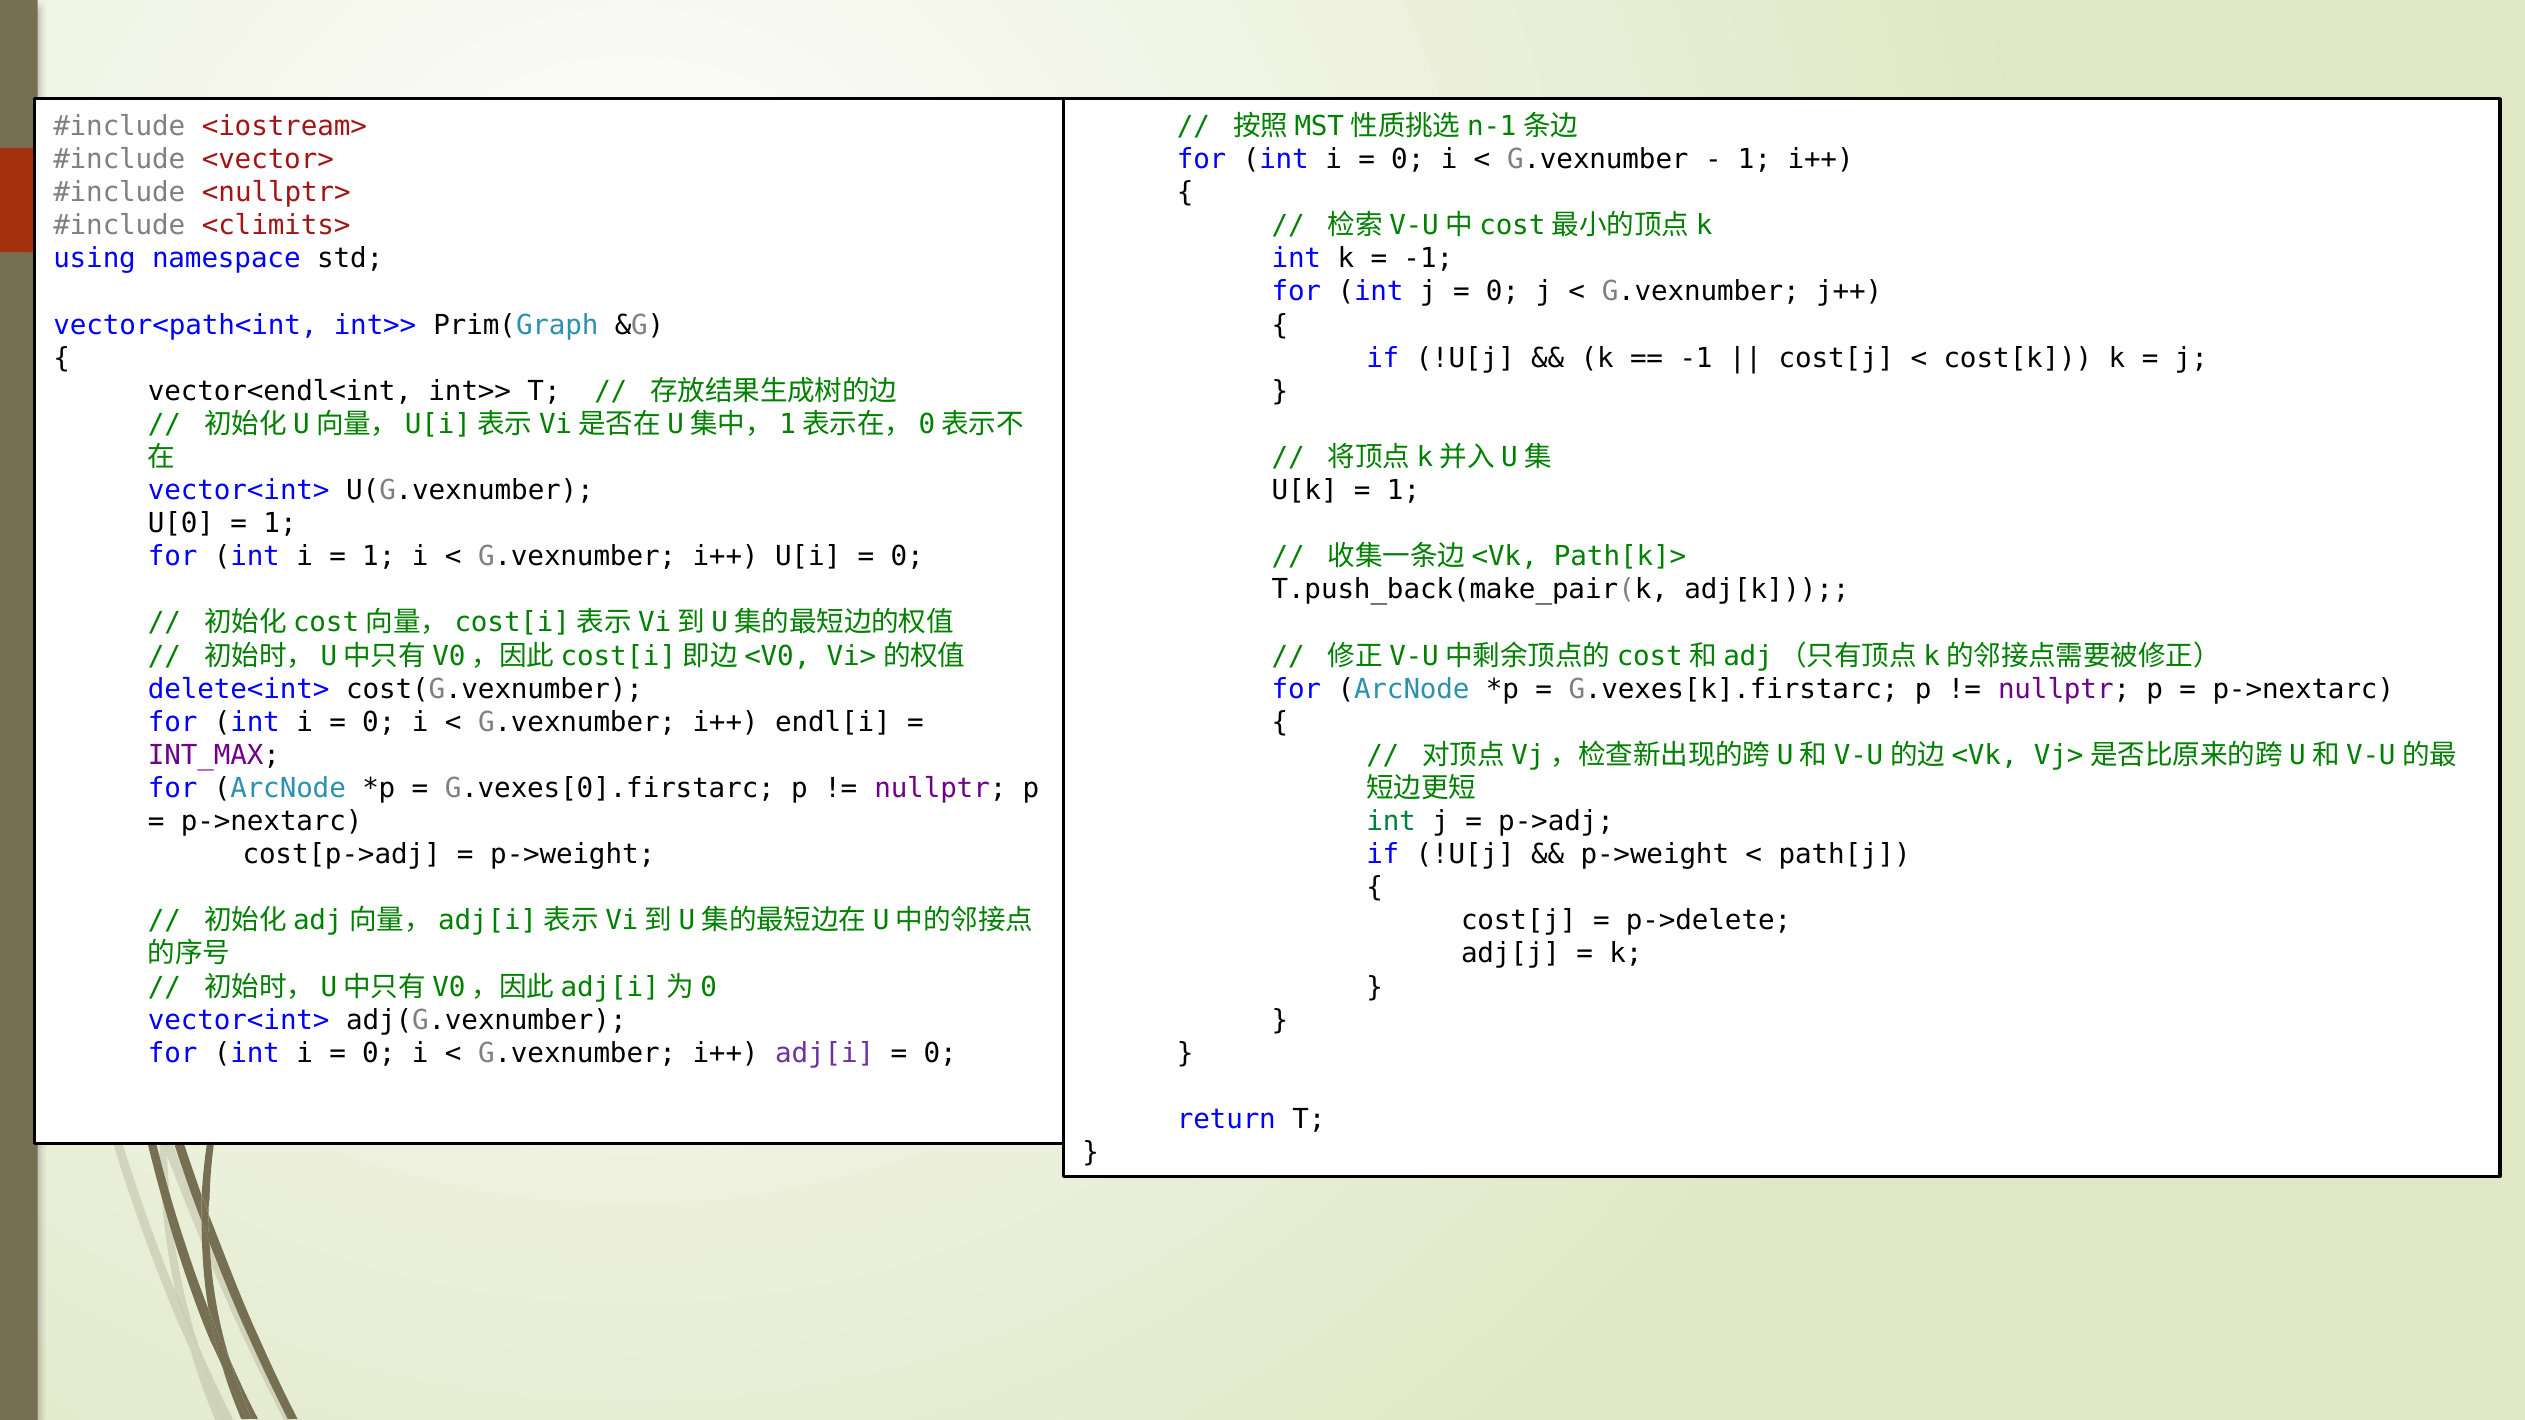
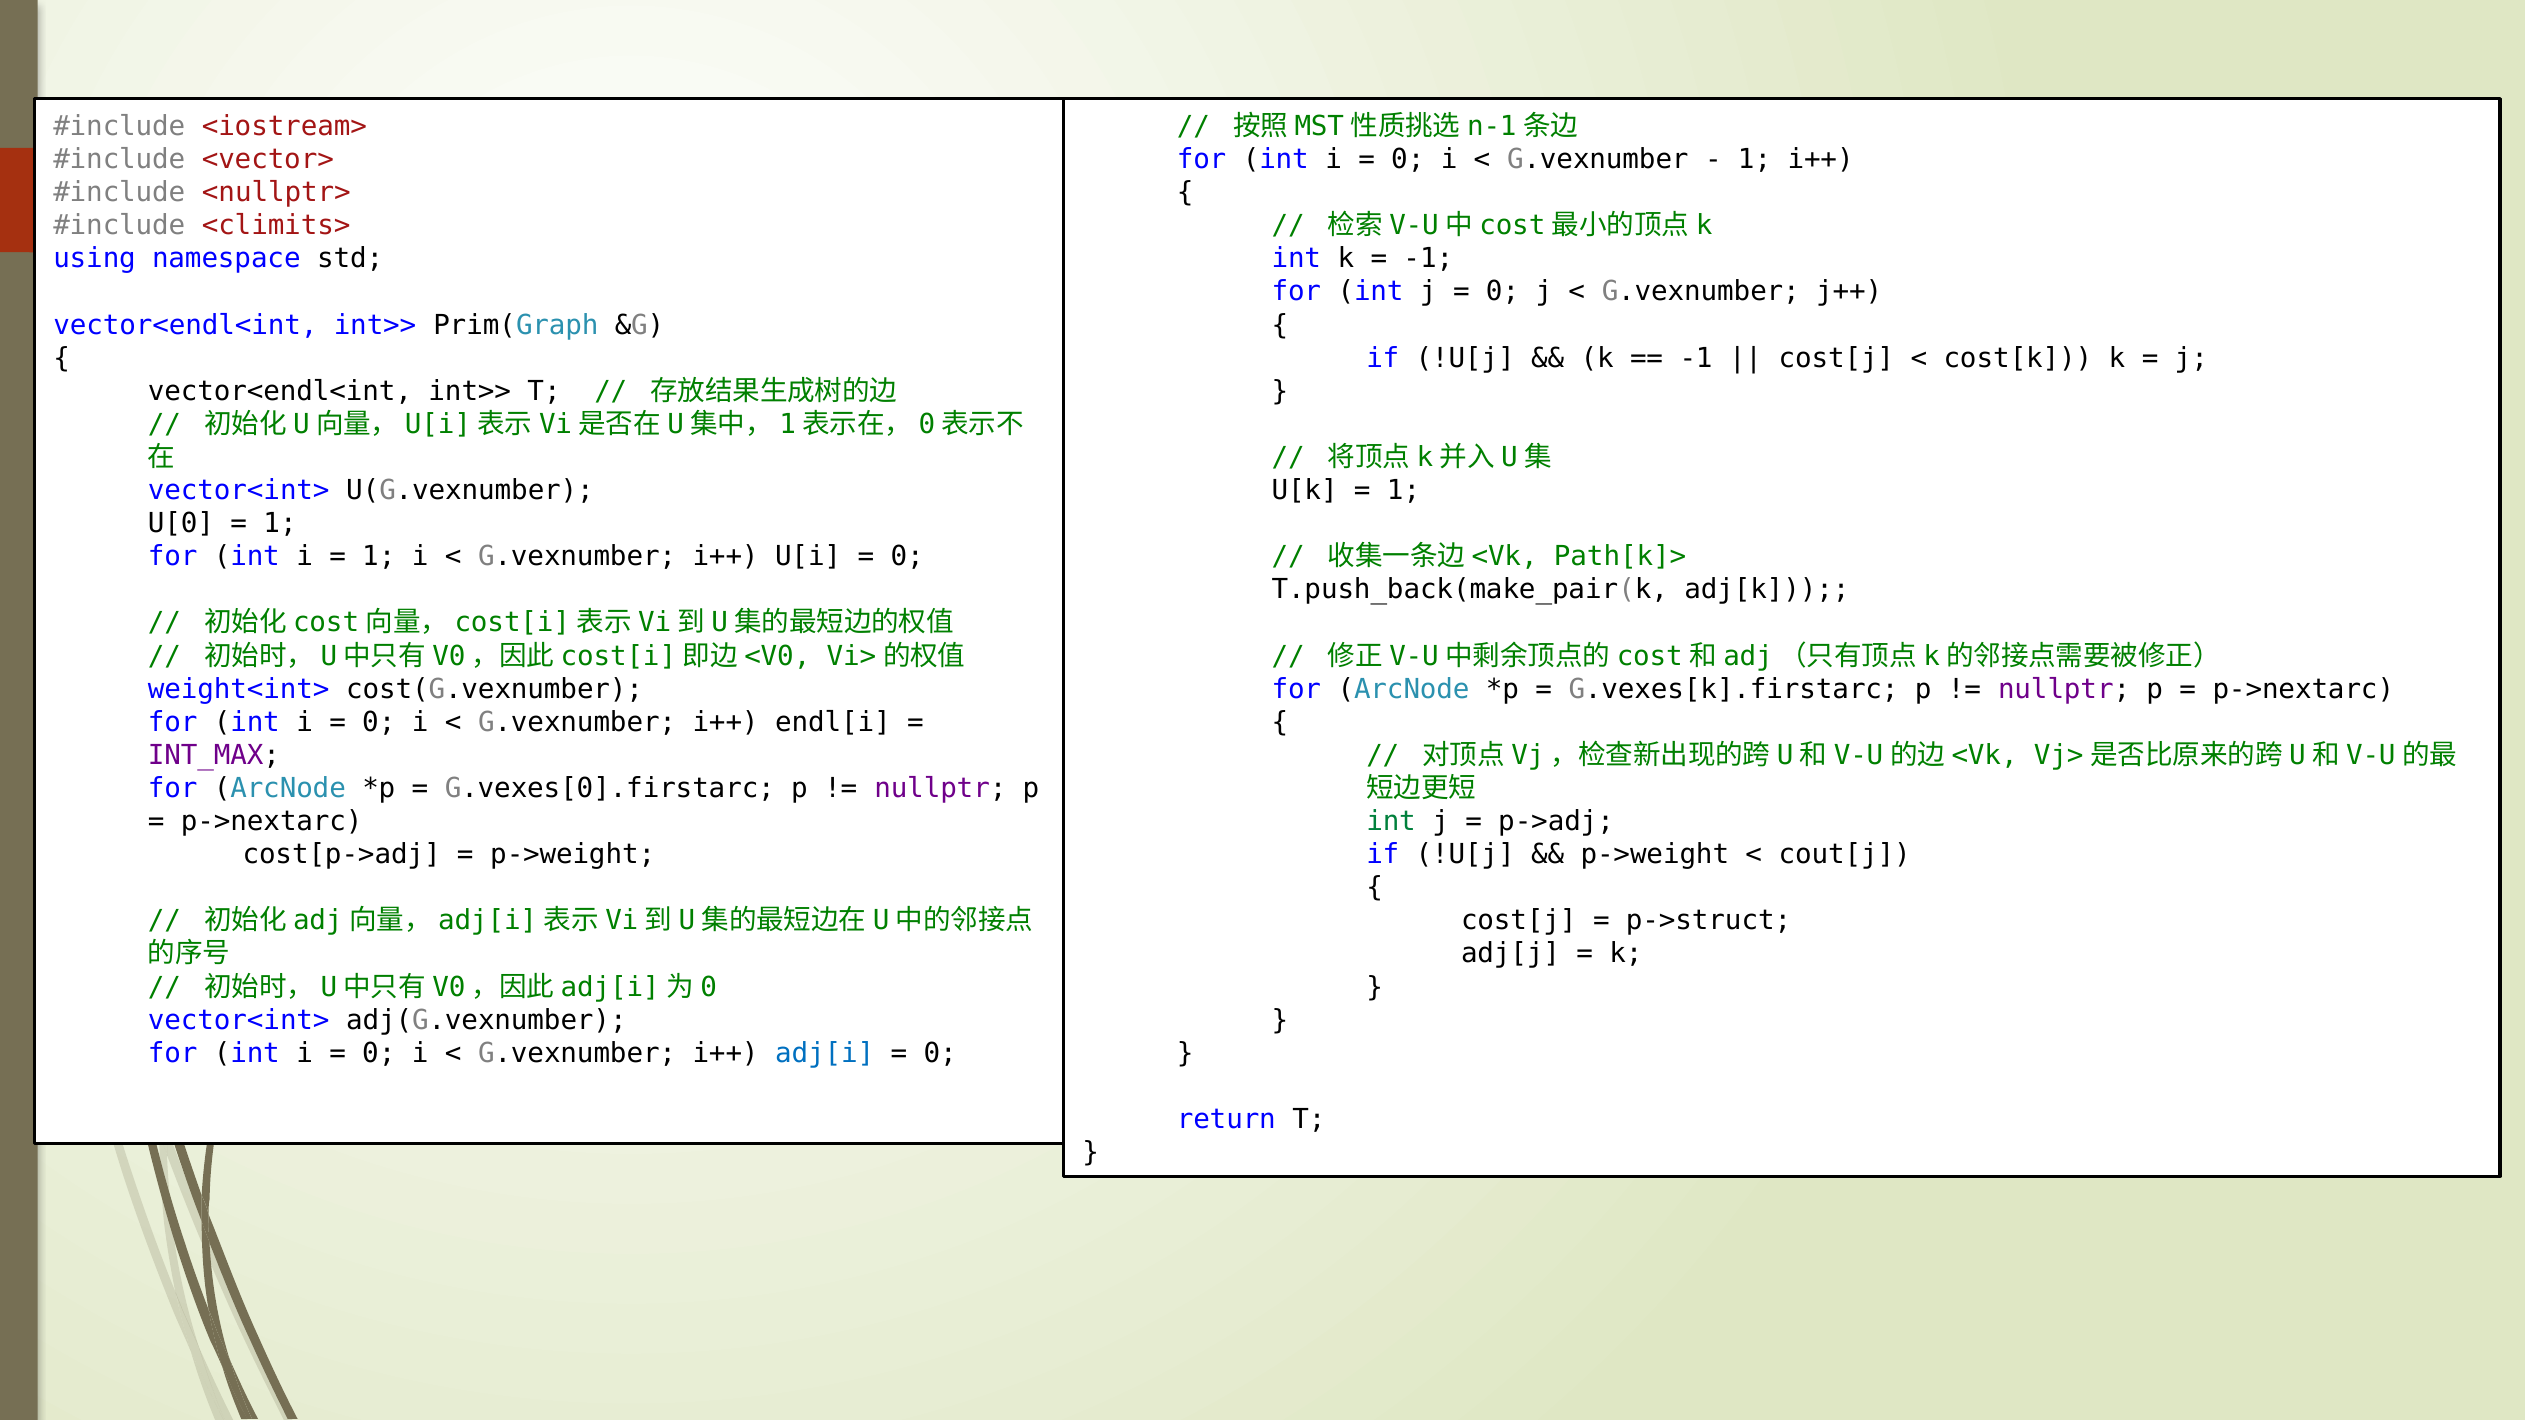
vector<path<int at (185, 325): vector<path<int -> vector<endl<int
delete<int>: delete<int> -> weight<int>
path[j: path[j -> cout[j
p->delete: p->delete -> p->struct
adj[i colour: purple -> blue
